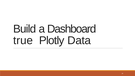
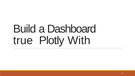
Data: Data -> With
